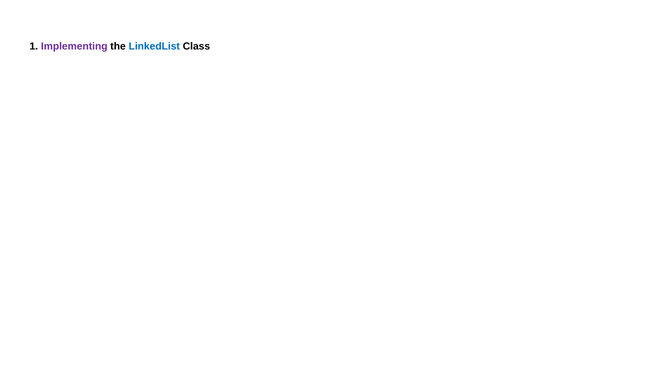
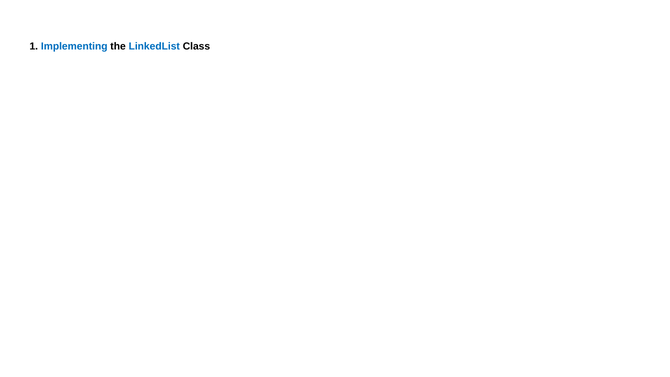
Implementing colour: purple -> blue
